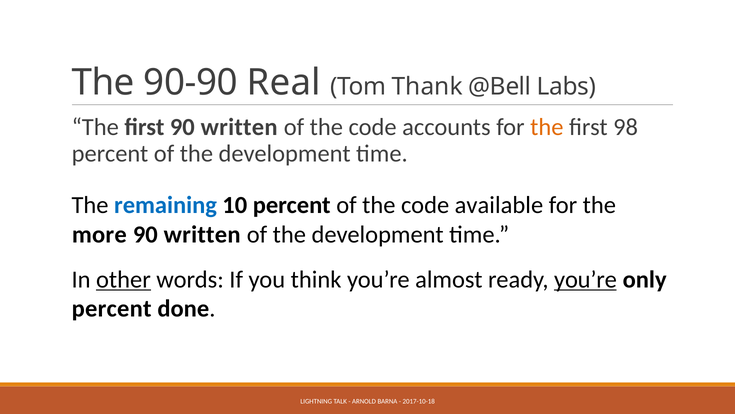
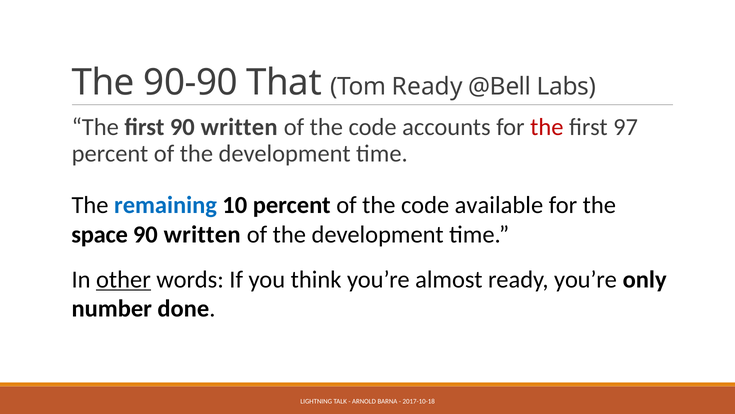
Real: Real -> That
Tom Thank: Thank -> Ready
the at (547, 127) colour: orange -> red
98: 98 -> 97
more: more -> space
you’re at (586, 279) underline: present -> none
percent at (112, 308): percent -> number
